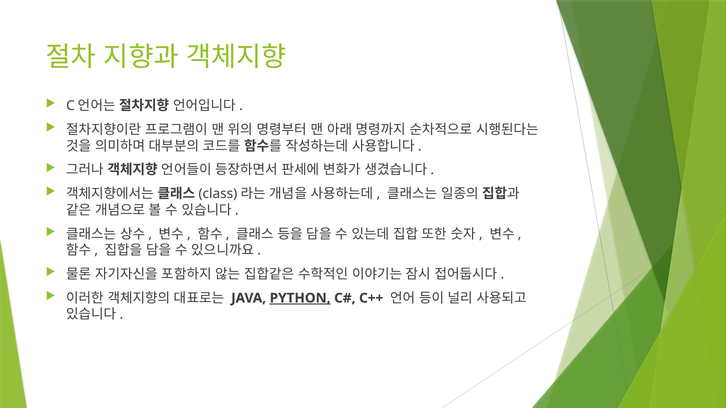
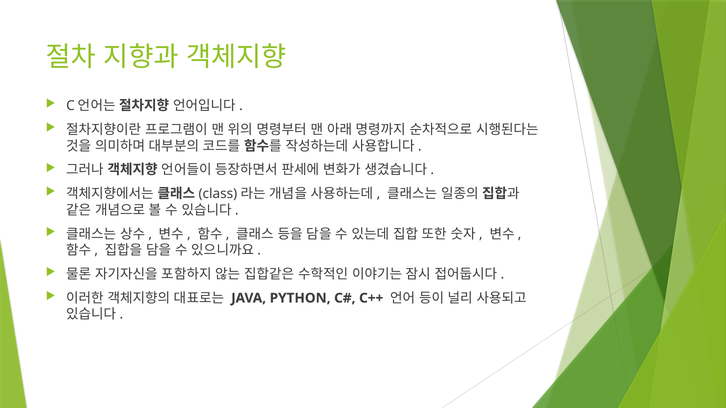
PYTHON underline: present -> none
